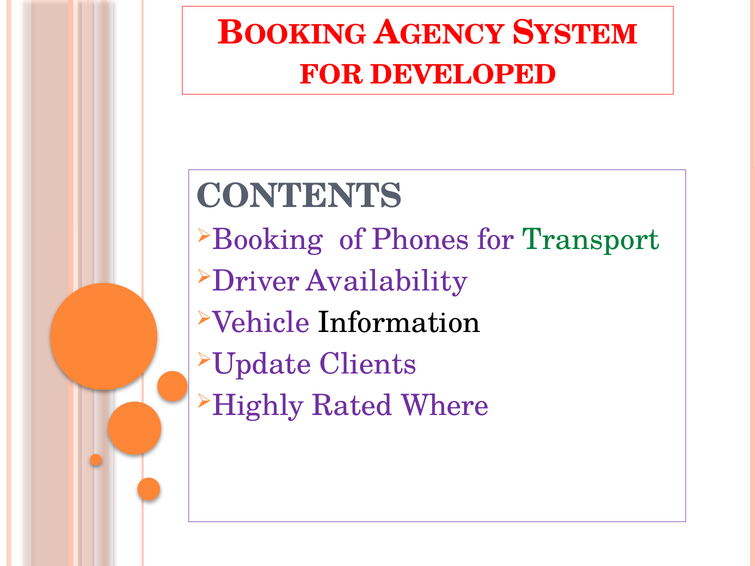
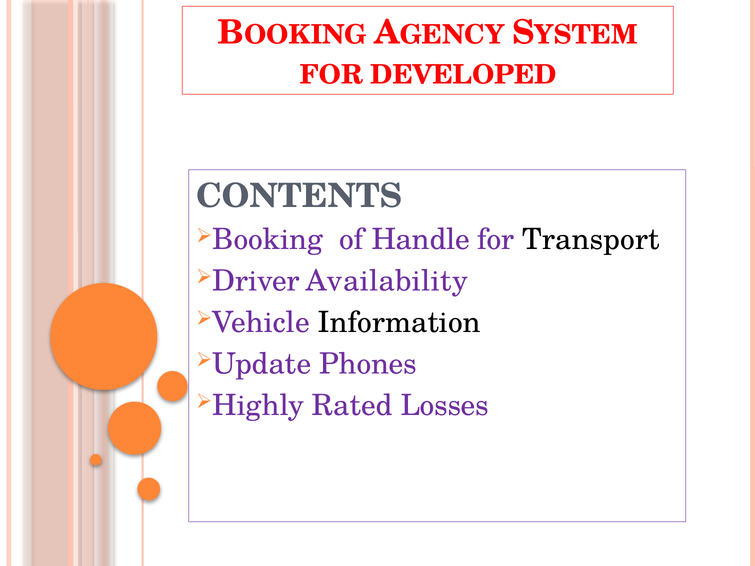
Phones: Phones -> Handle
Transport colour: green -> black
Clients: Clients -> Phones
Where: Where -> Losses
